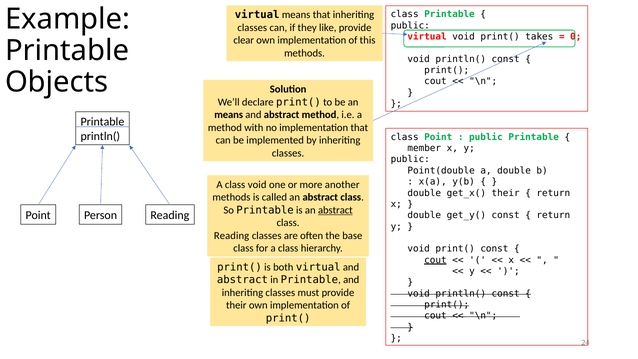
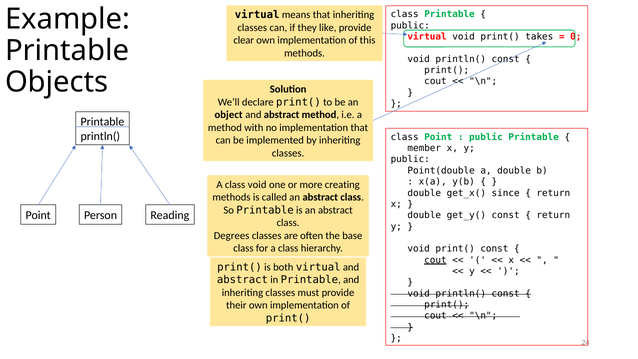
means at (229, 115): means -> object
another: another -> creating
get_x( their: their -> since
abstract at (335, 210) underline: present -> none
Reading at (232, 236): Reading -> Degrees
